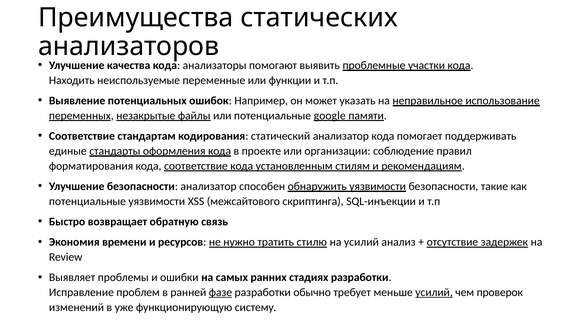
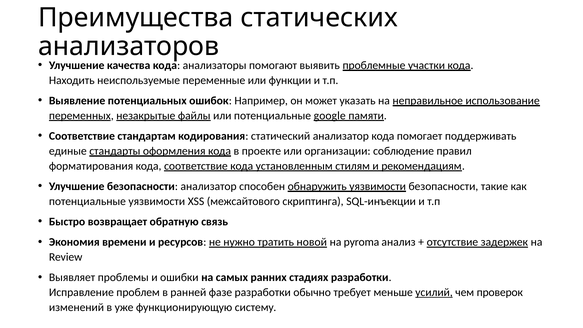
стилю: стилю -> новой
на усилий: усилий -> pyroma
фазе underline: present -> none
